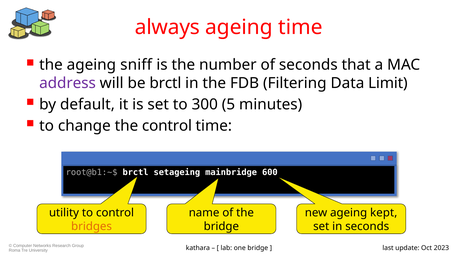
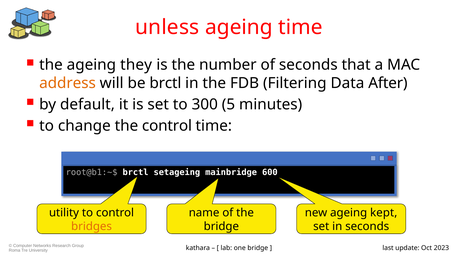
always: always -> unless
sniff: sniff -> they
address colour: purple -> orange
Limit: Limit -> After
